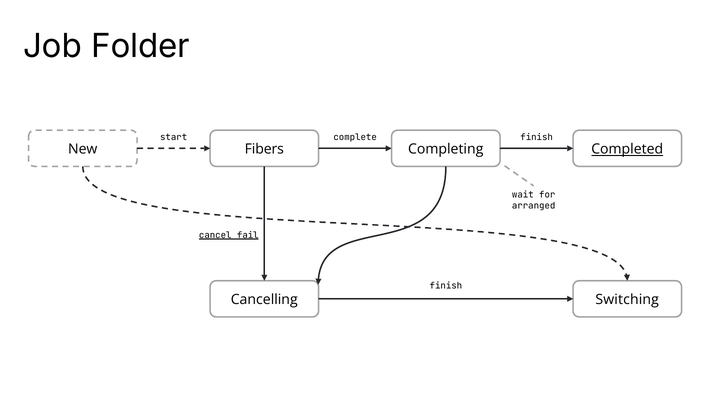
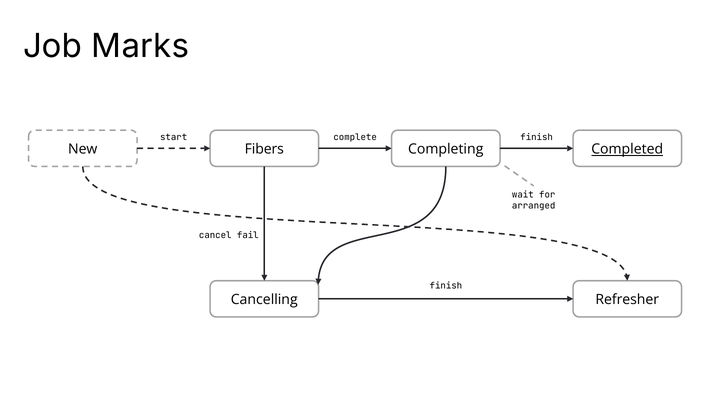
Folder: Folder -> Marks
cancel/fail underline: present -> none
Switching: Switching -> Refresher
